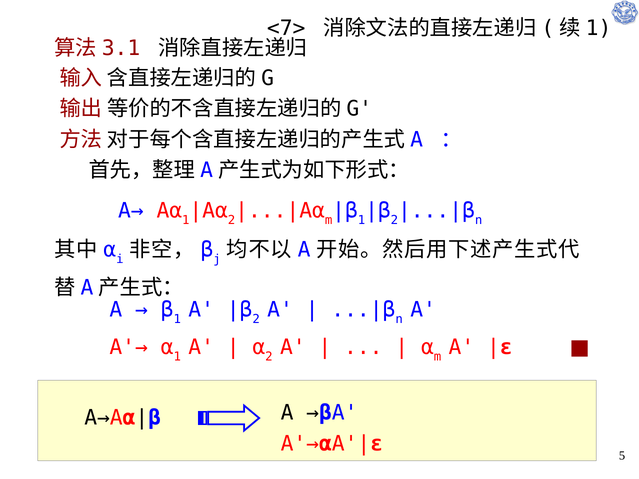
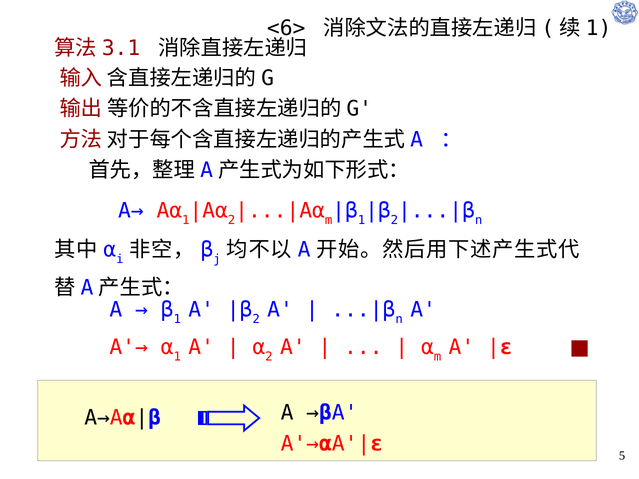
<7>: <7> -> <6>
